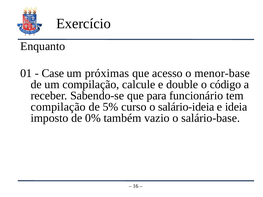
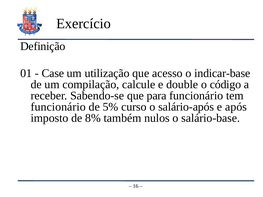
Enquanto: Enquanto -> Definição
próximas: próximas -> utilização
menor-base: menor-base -> indicar-base
compilação at (58, 107): compilação -> funcionário
salário-ideia: salário-ideia -> salário-após
ideia: ideia -> após
0%: 0% -> 8%
vazio: vazio -> nulos
